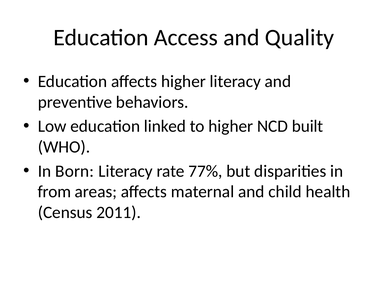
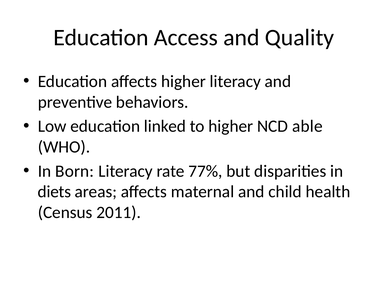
built: built -> able
from: from -> diets
